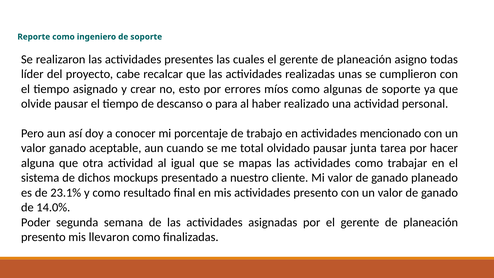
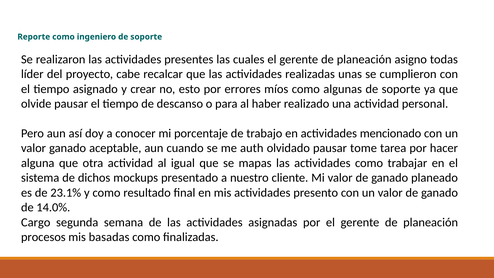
total: total -> auth
junta: junta -> tome
Poder: Poder -> Cargo
presento at (43, 237): presento -> procesos
llevaron: llevaron -> basadas
